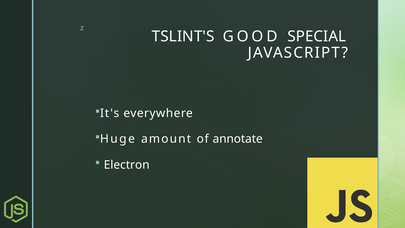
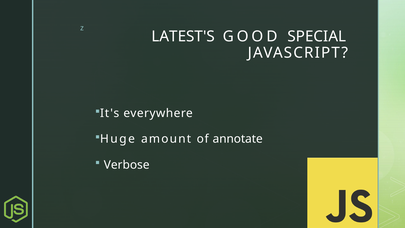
TSLINT'S: TSLINT'S -> LATEST'S
Electron: Electron -> Verbose
